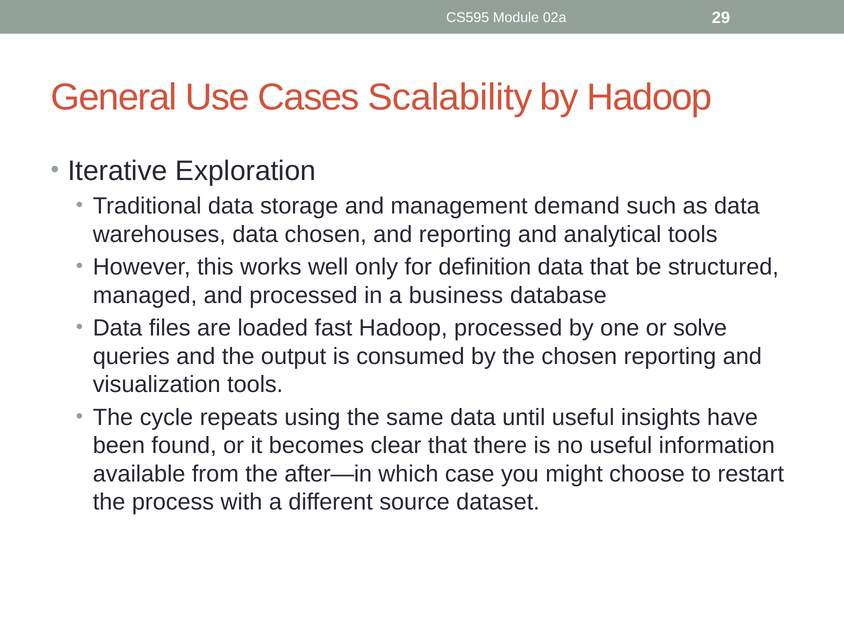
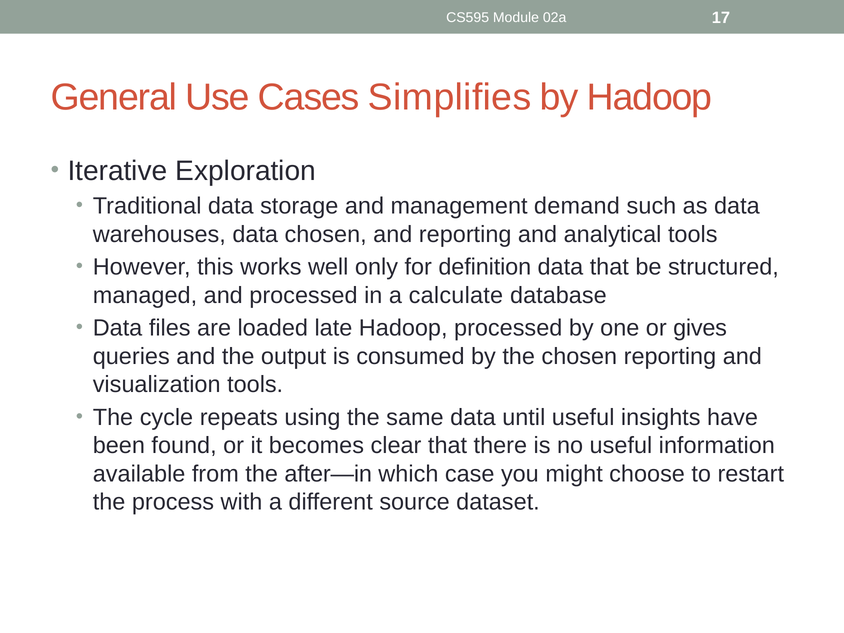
29: 29 -> 17
Scalability: Scalability -> Simplifies
business: business -> calculate
fast: fast -> late
solve: solve -> gives
